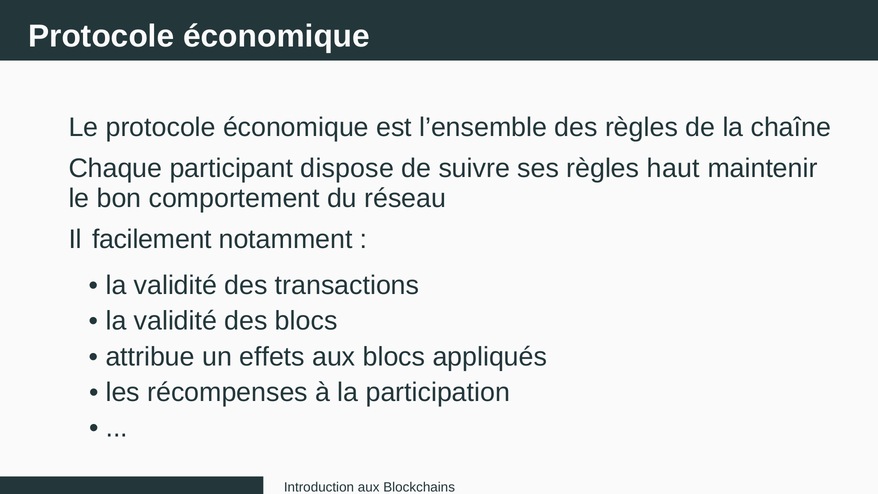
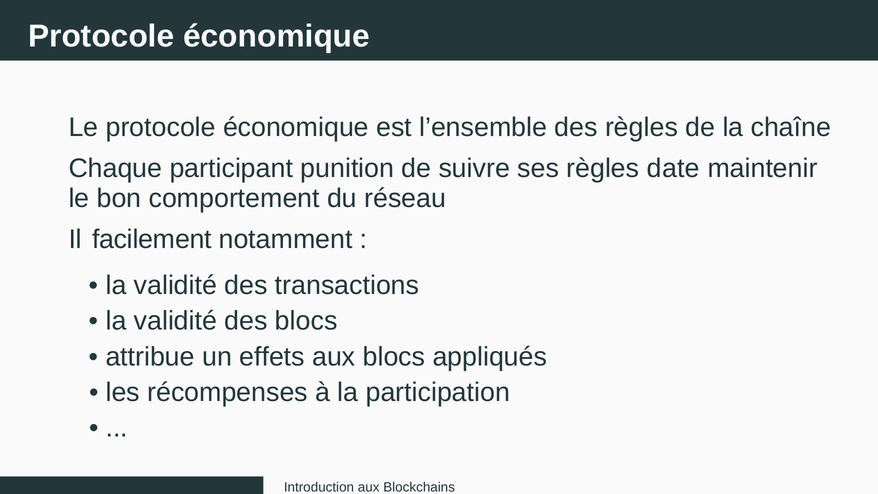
dispose: dispose -> punition
haut: haut -> date
